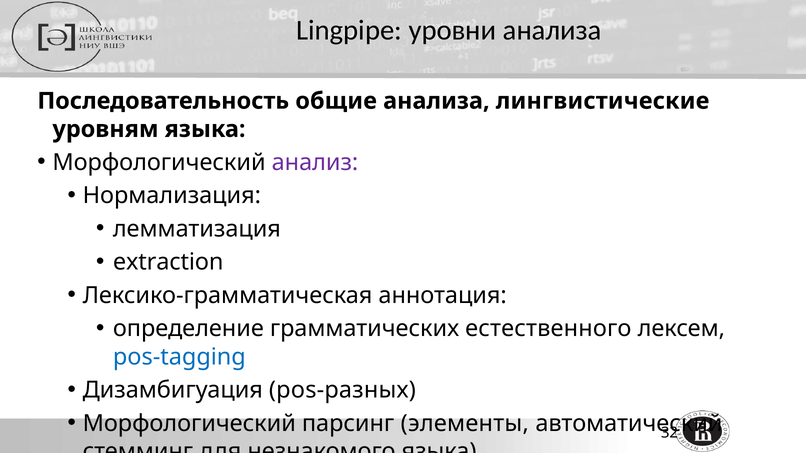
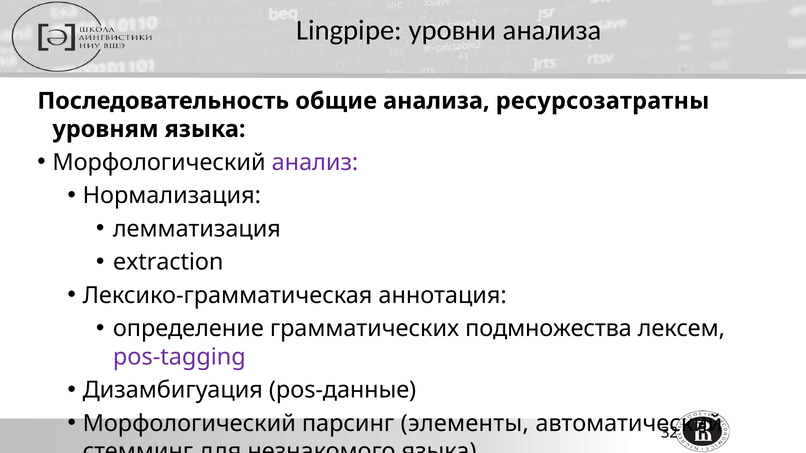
лингвистические: лингвистические -> ресурсозатратны
естественного: естественного -> подмножества
pos-tagging colour: blue -> purple
pos-разных: pos-разных -> pos-данные
